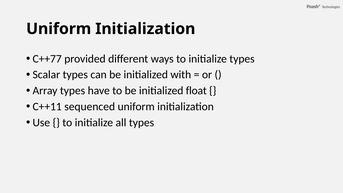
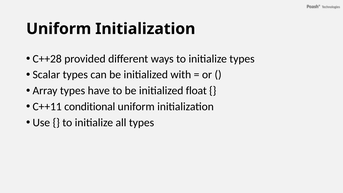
C++77: C++77 -> C++28
sequenced: sequenced -> conditional
